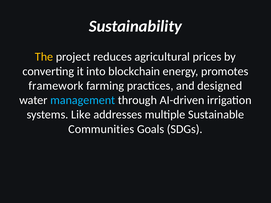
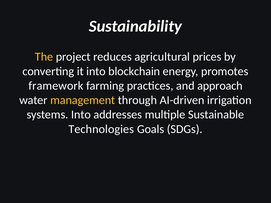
designed: designed -> approach
management colour: light blue -> yellow
systems Like: Like -> Into
Communities: Communities -> Technologies
